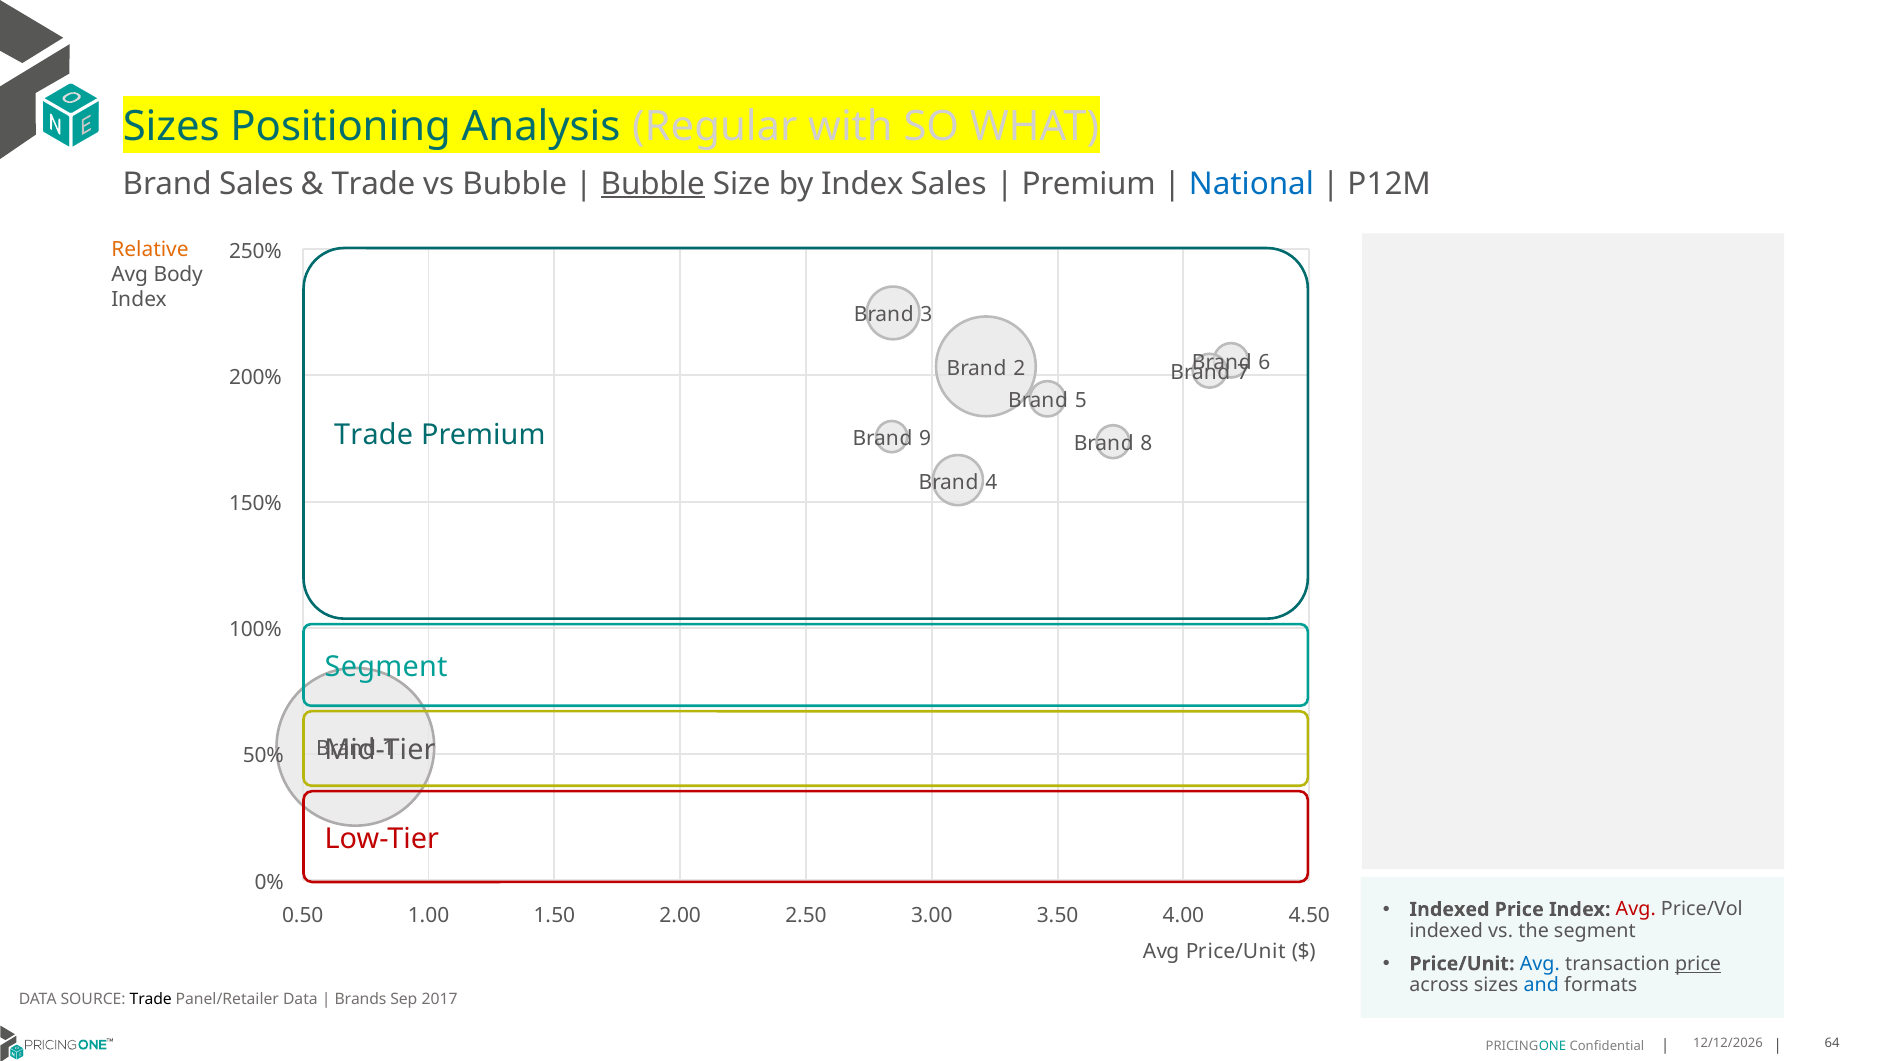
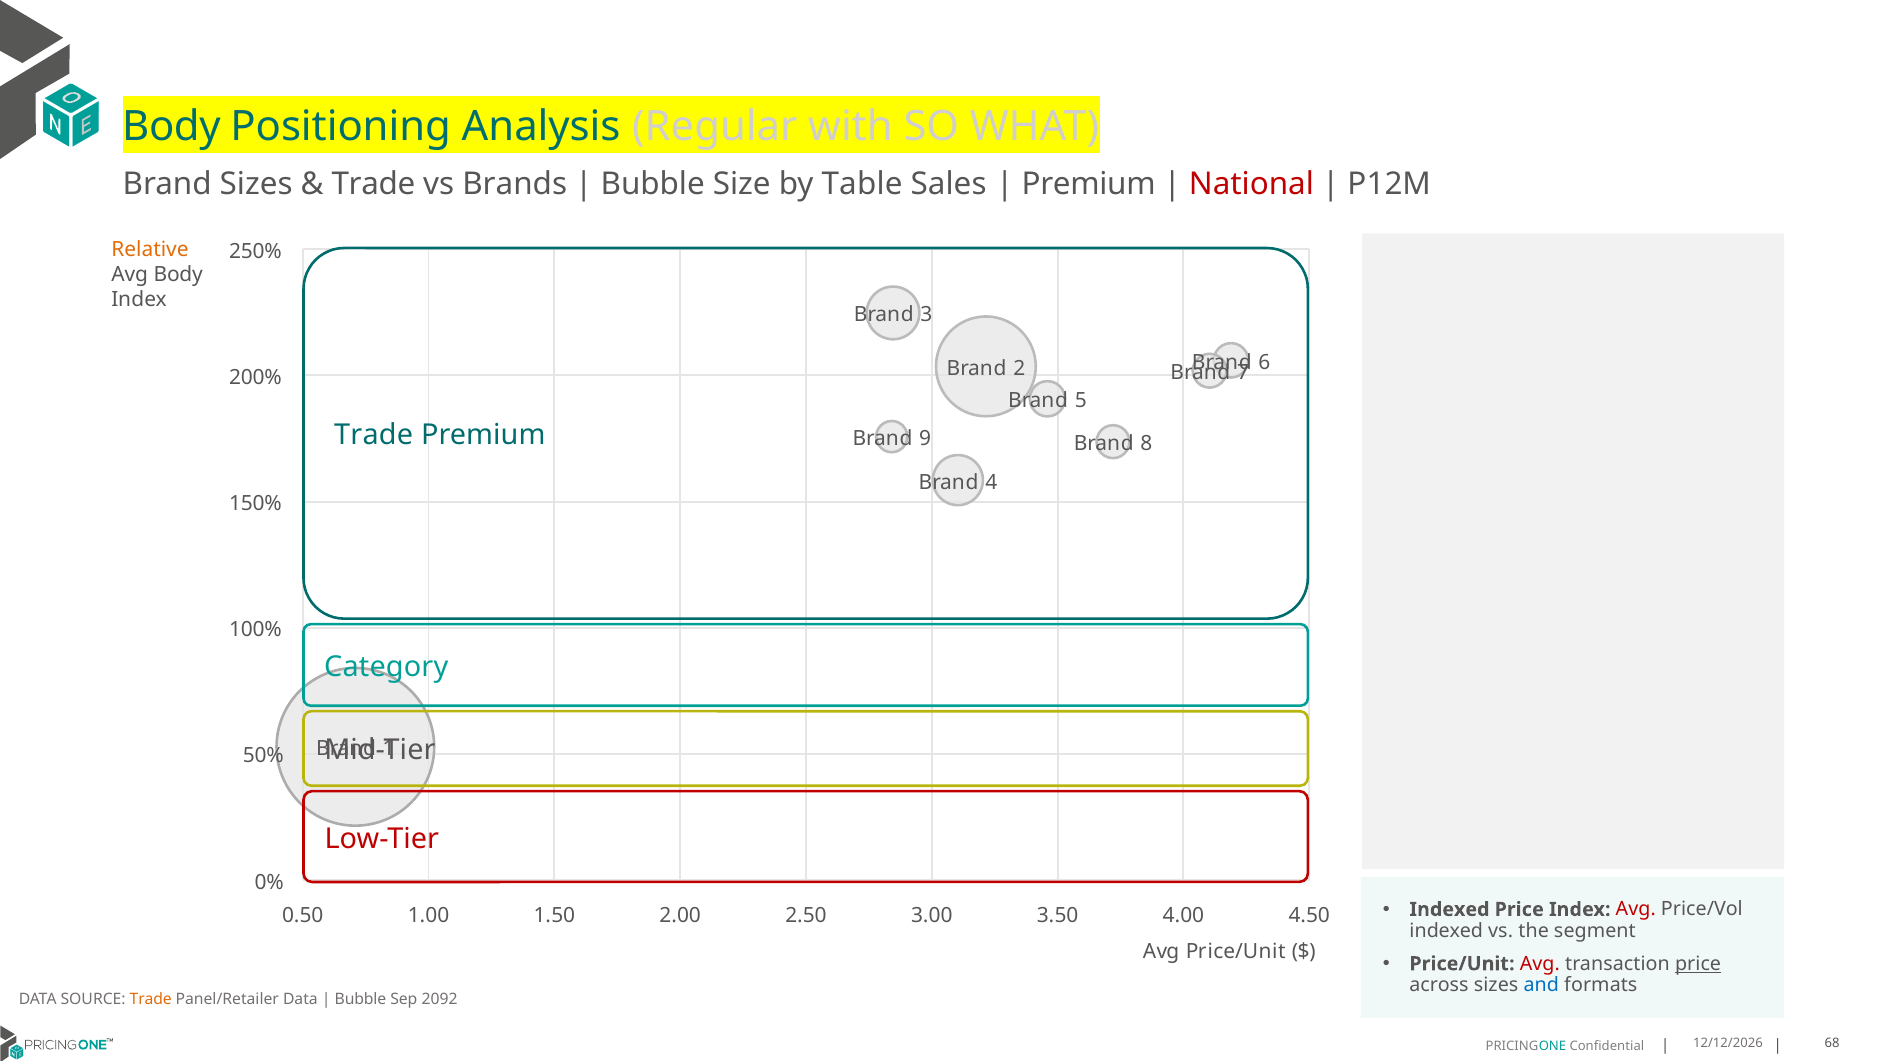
Sizes at (171, 127): Sizes -> Body
Brand Sales: Sales -> Sizes
vs Bubble: Bubble -> Brands
Bubble at (653, 184) underline: present -> none
by Index: Index -> Table
National colour: blue -> red
Segment at (386, 667): Segment -> Category
Avg at (1540, 964) colour: blue -> red
Trade at (151, 999) colour: black -> orange
Brands at (361, 999): Brands -> Bubble
2017: 2017 -> 2092
64: 64 -> 68
